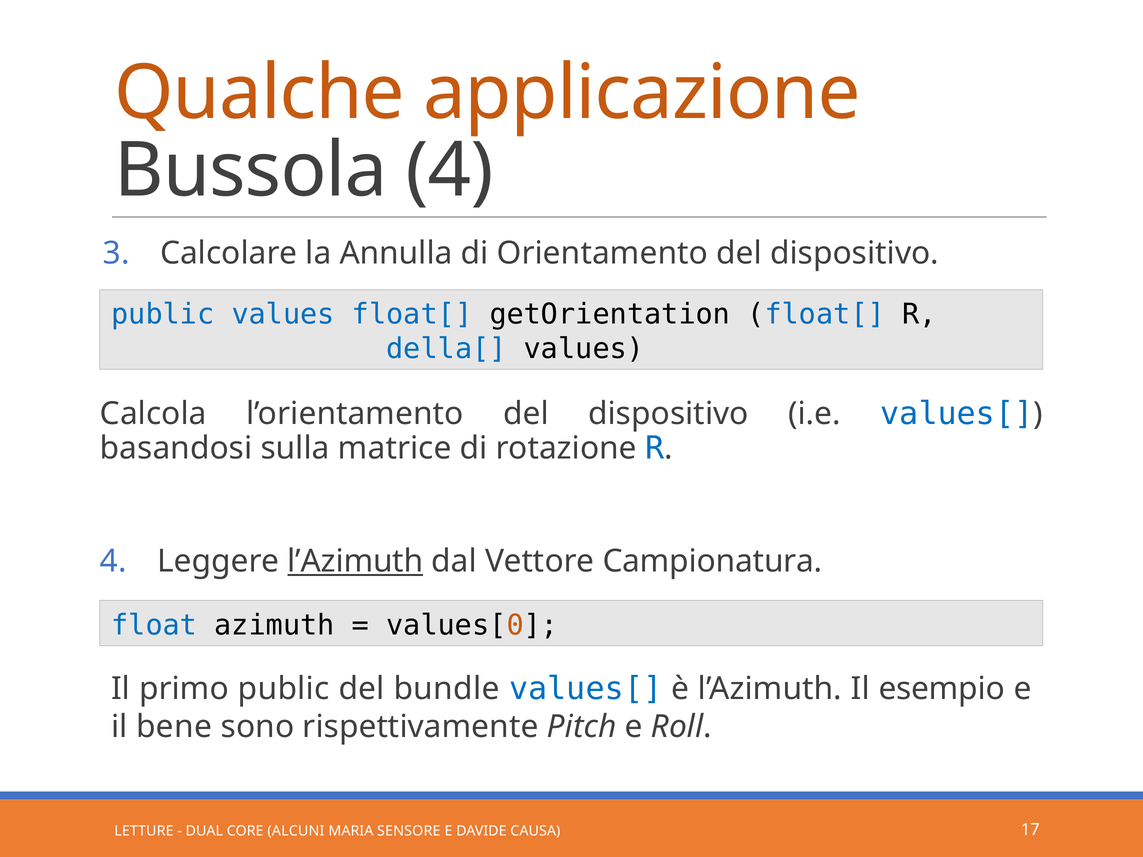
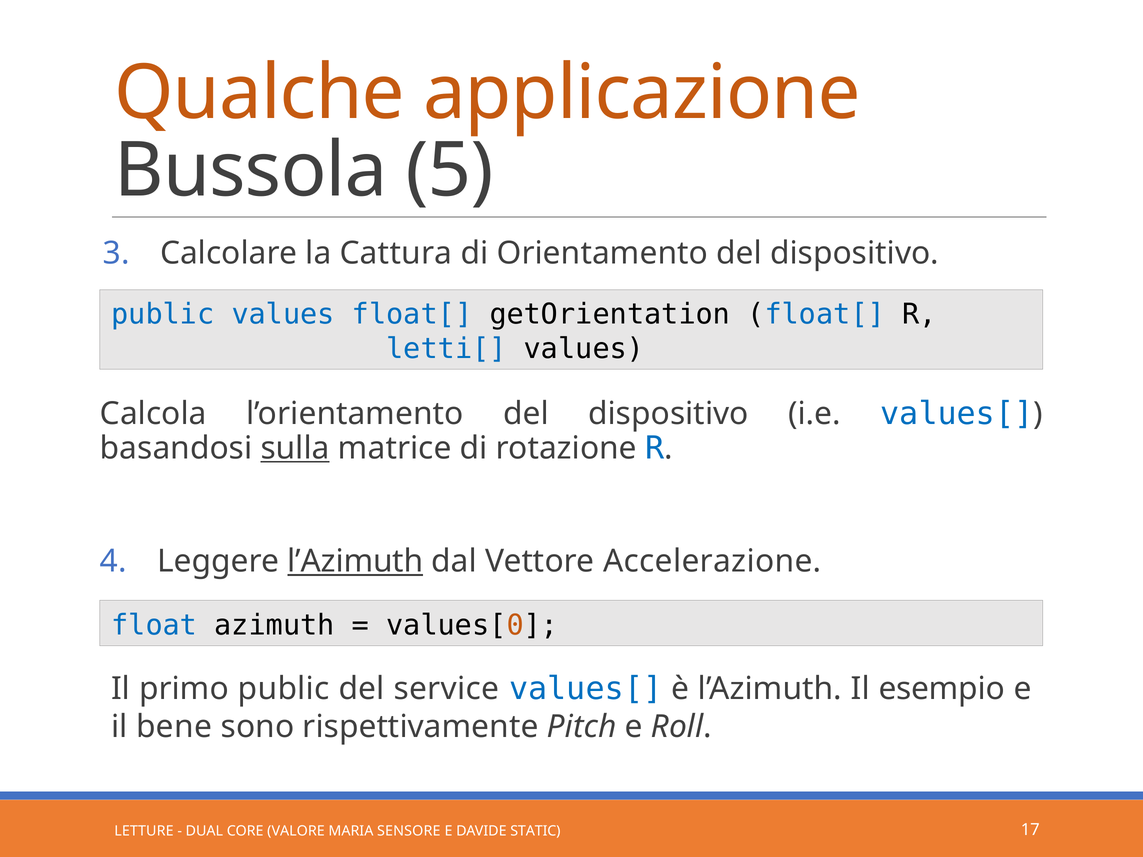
Bussola 4: 4 -> 5
Annulla: Annulla -> Cattura
della[: della[ -> letti[
sulla underline: none -> present
Campionatura: Campionatura -> Accelerazione
bundle: bundle -> service
ALCUNI: ALCUNI -> VALORE
CAUSA: CAUSA -> STATIC
